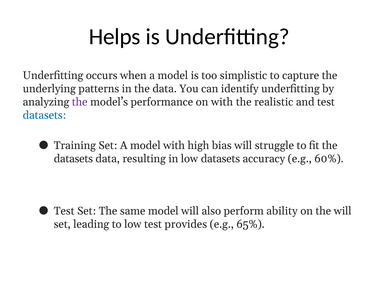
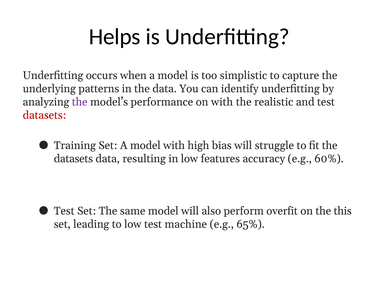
datasets at (44, 115) colour: blue -> red
low datasets: datasets -> features
ability: ability -> overfit
the will: will -> this
provides: provides -> machine
